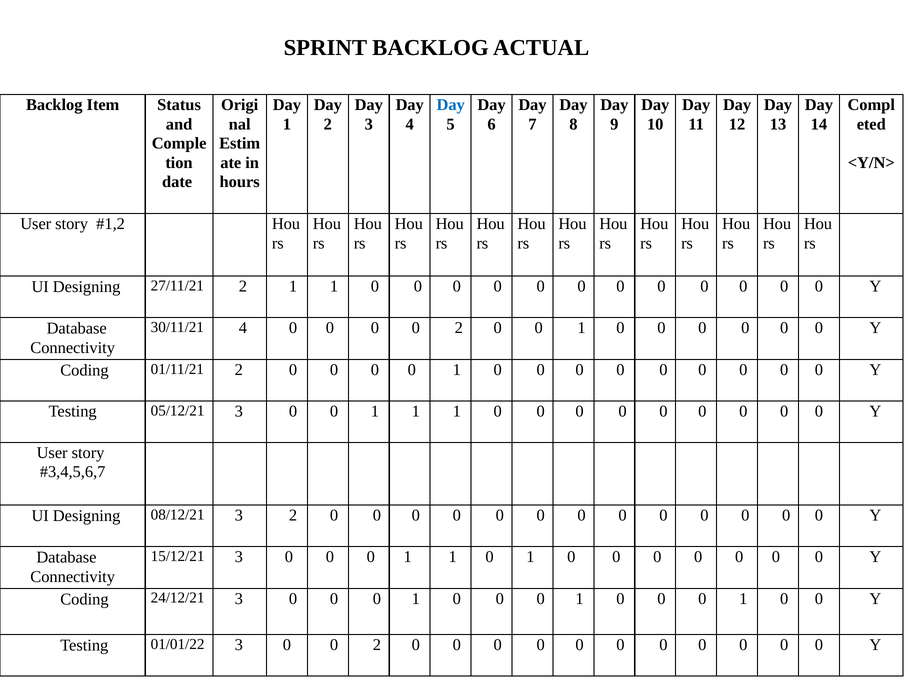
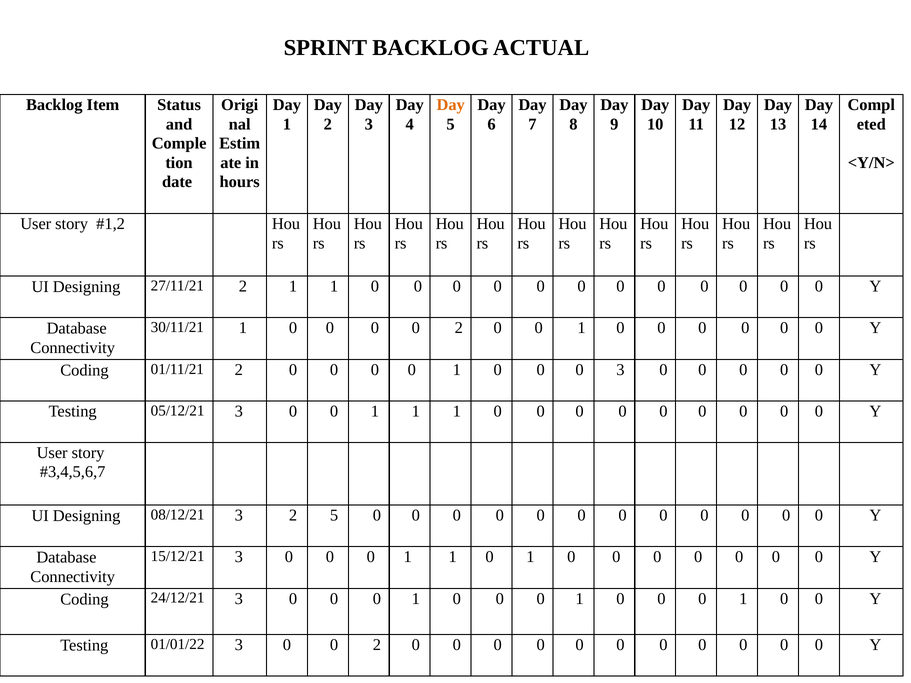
Day at (451, 105) colour: blue -> orange
30/11/21 4: 4 -> 1
0 at (620, 370): 0 -> 3
3 2 0: 0 -> 5
